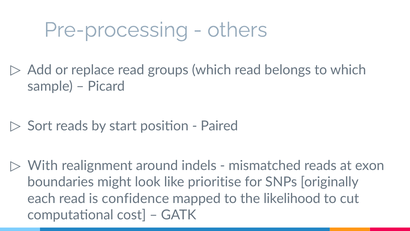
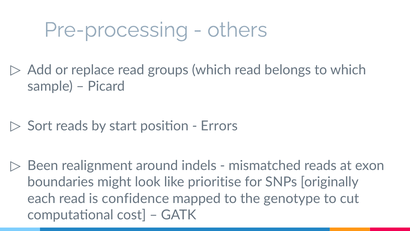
Paired: Paired -> Errors
With: With -> Been
likelihood: likelihood -> genotype
